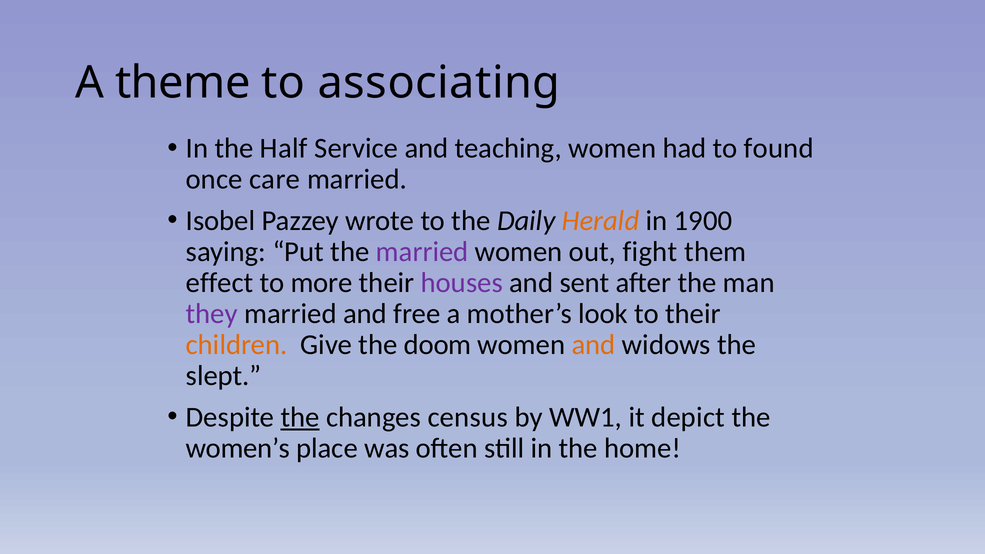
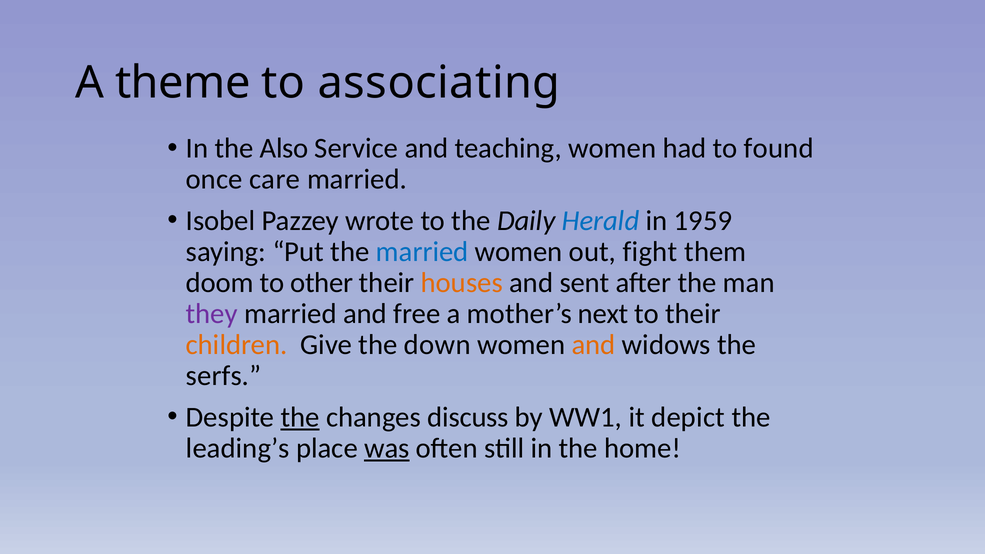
Half: Half -> Also
Herald colour: orange -> blue
1900: 1900 -> 1959
married at (422, 252) colour: purple -> blue
effect: effect -> doom
more: more -> other
houses colour: purple -> orange
look: look -> next
doom: doom -> down
slept: slept -> serfs
census: census -> discuss
women’s: women’s -> leading’s
was underline: none -> present
